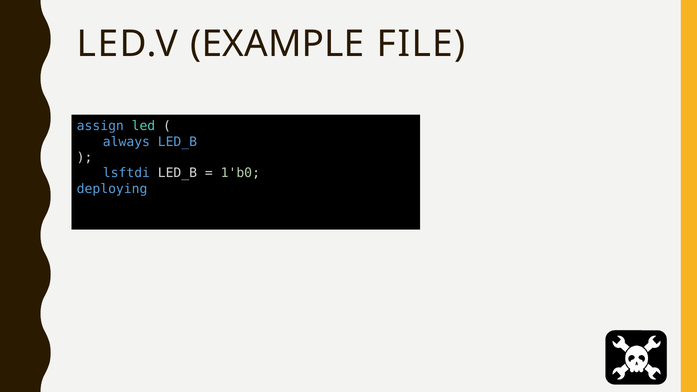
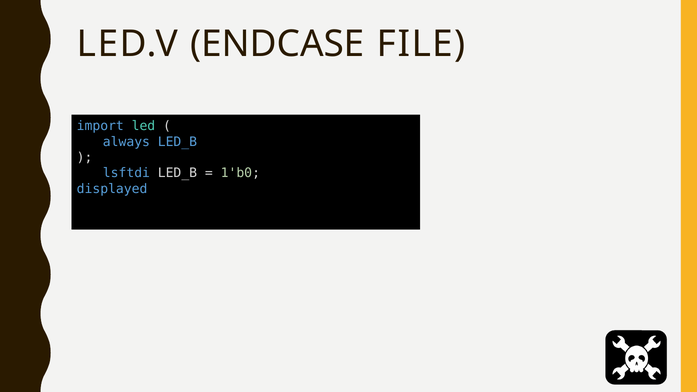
EXAMPLE: EXAMPLE -> ENDCASE
assign: assign -> import
deploying: deploying -> displayed
